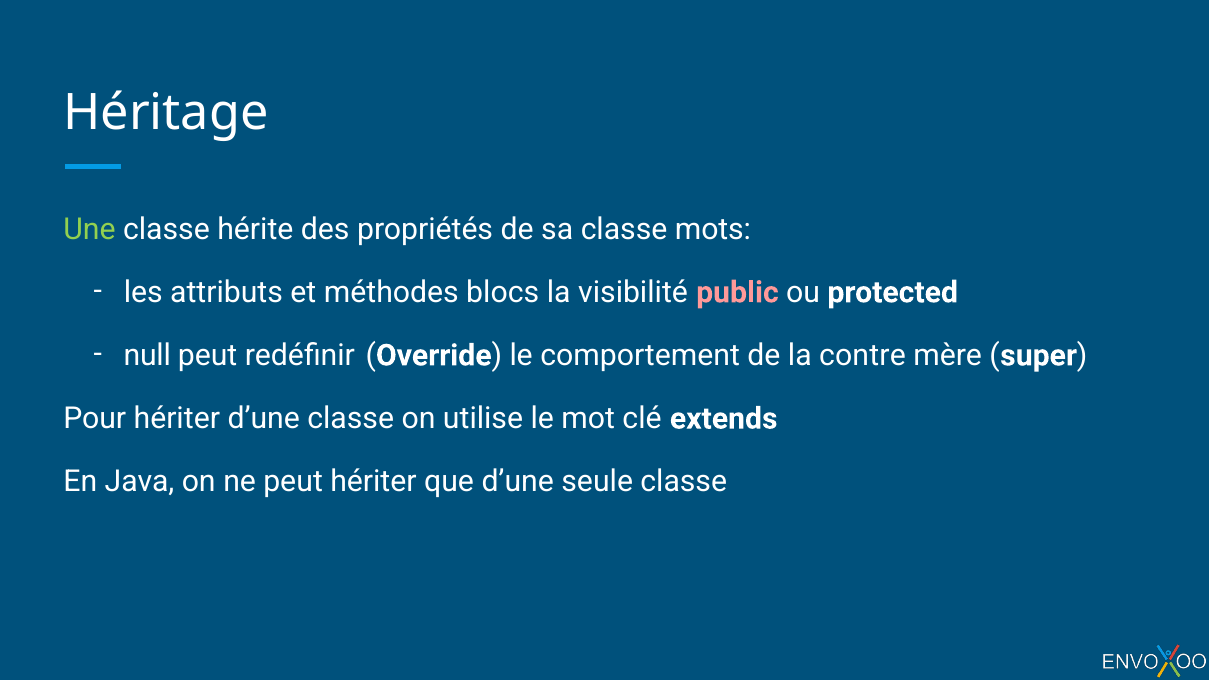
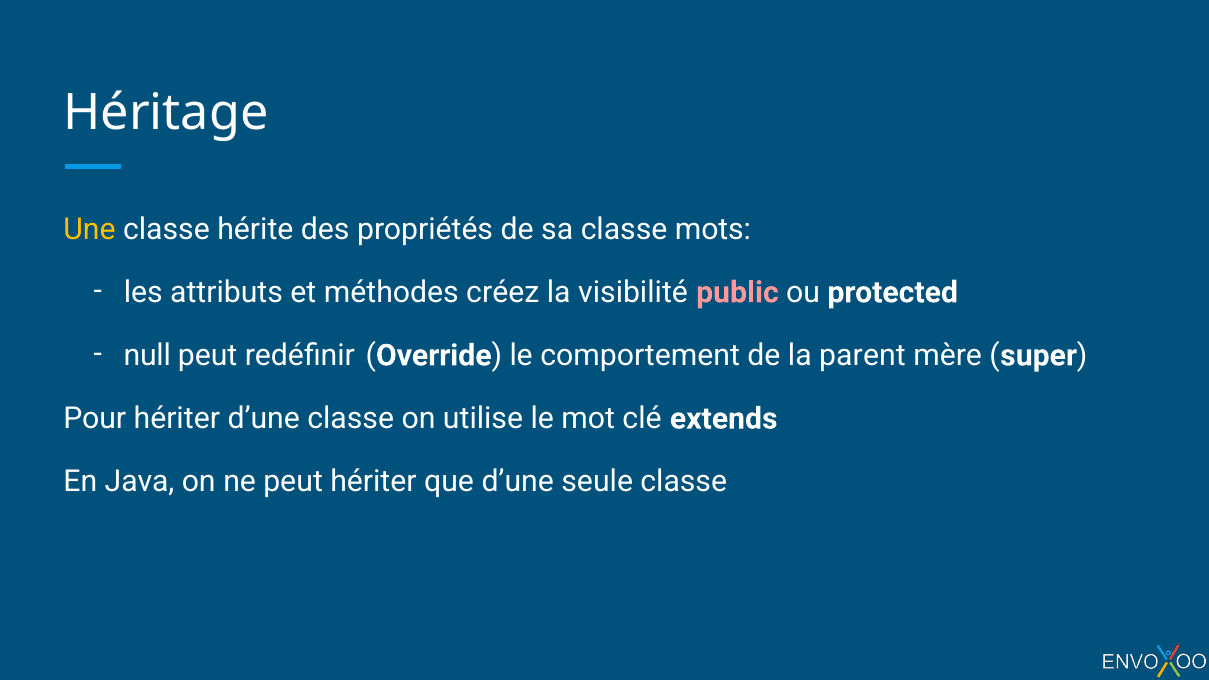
Une colour: light green -> yellow
blocs: blocs -> créez
contre: contre -> parent
